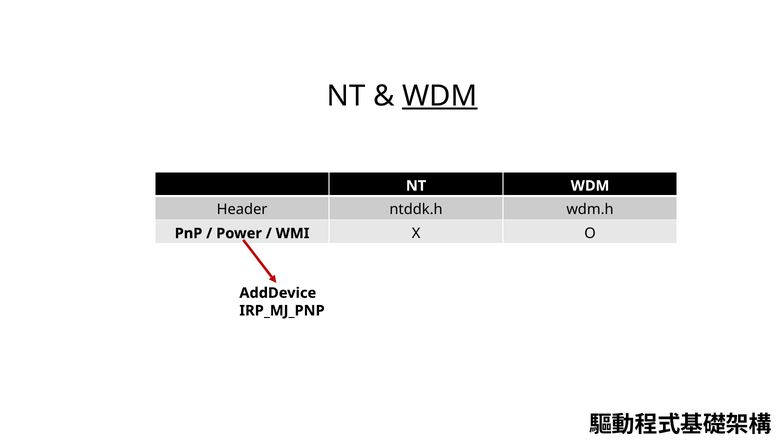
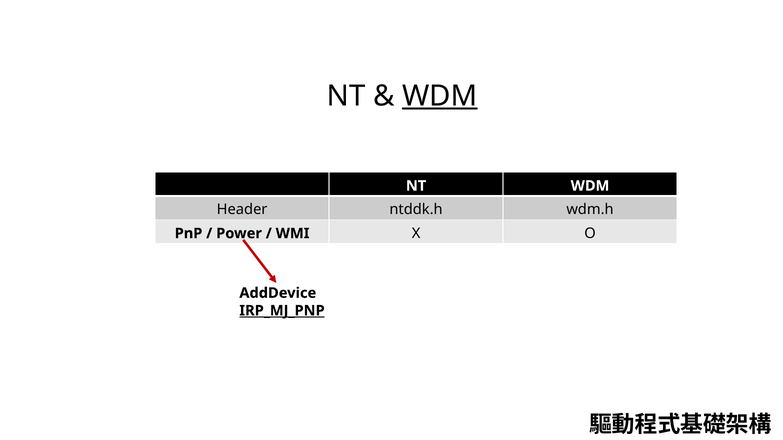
IRP_MJ_PNP underline: none -> present
